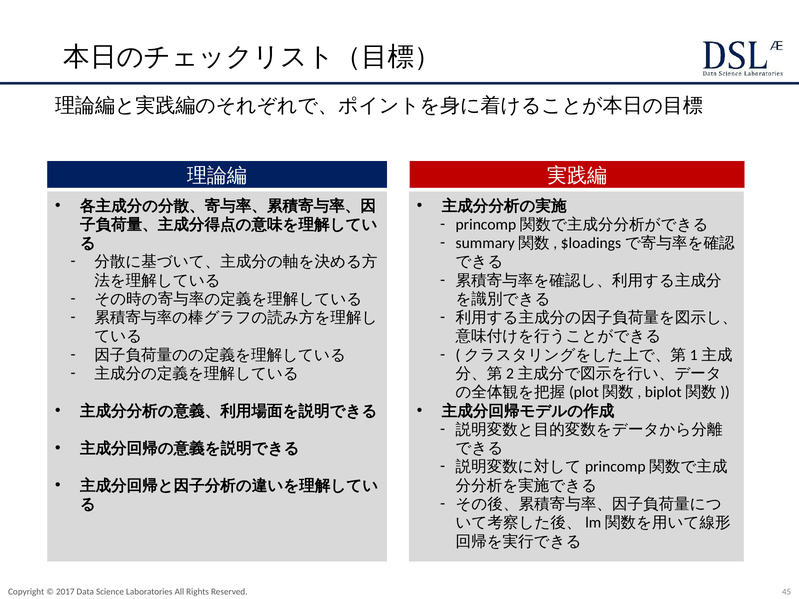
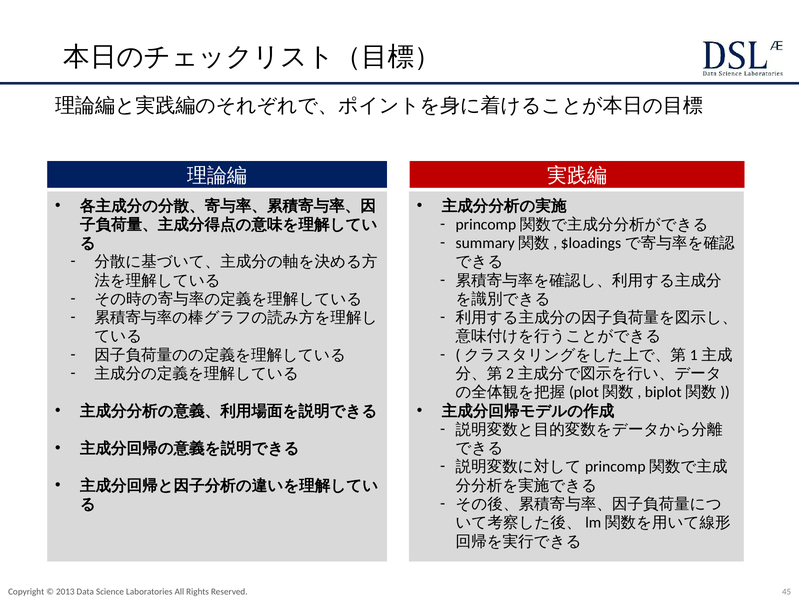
2017: 2017 -> 2013
